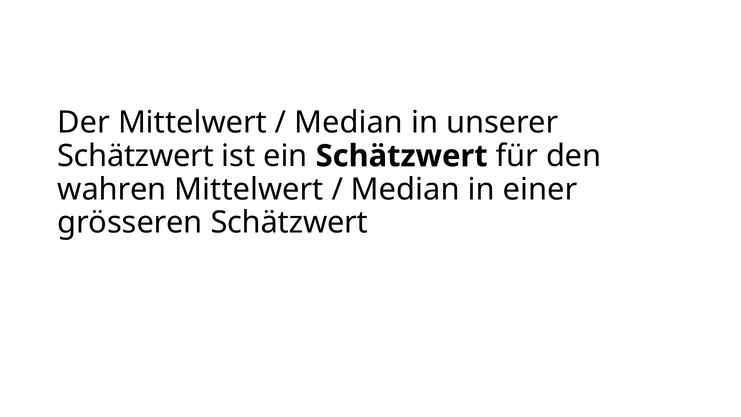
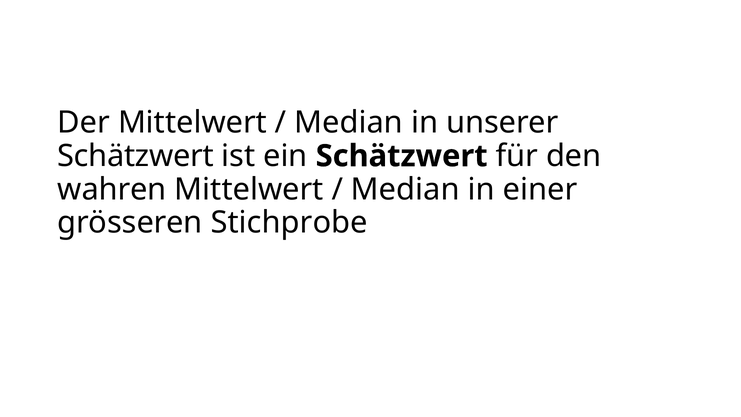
grösseren Schätzwert: Schätzwert -> Stichprobe
